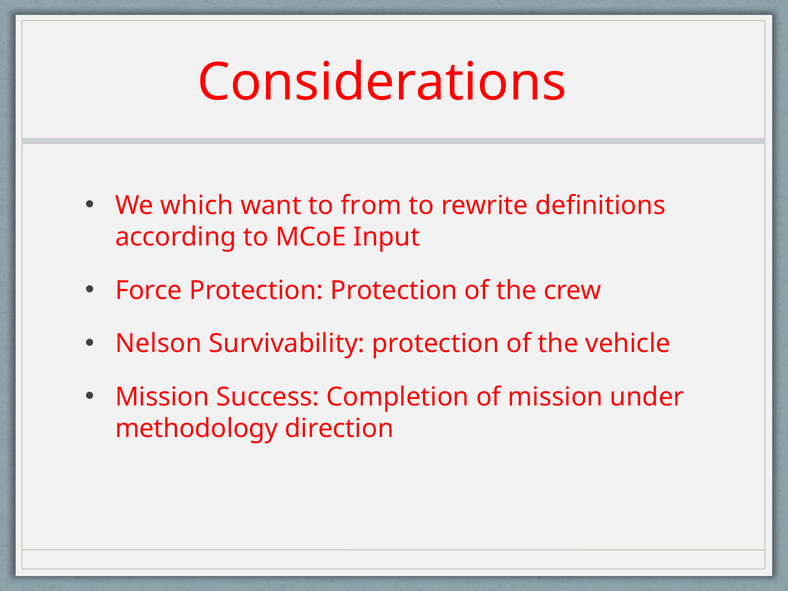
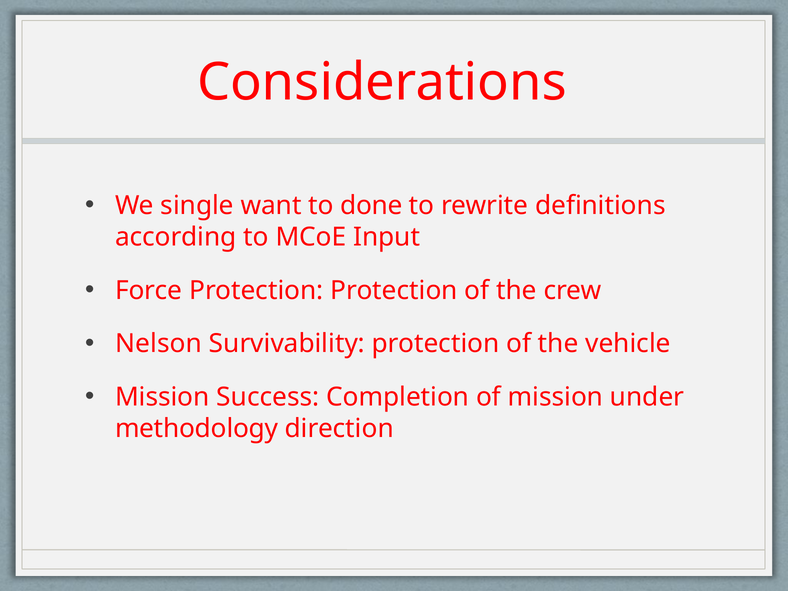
which: which -> single
from: from -> done
